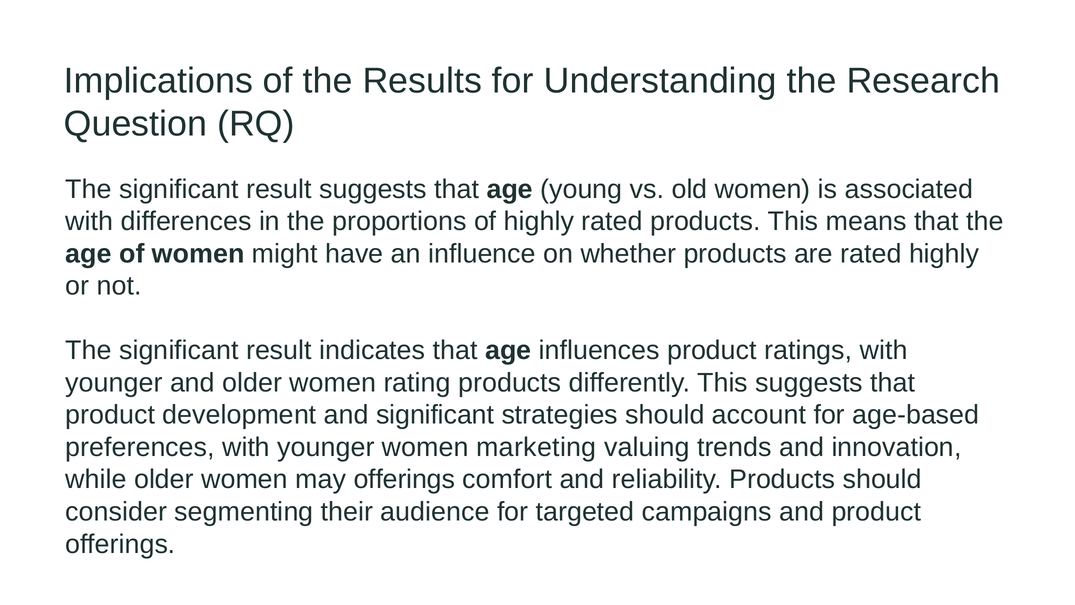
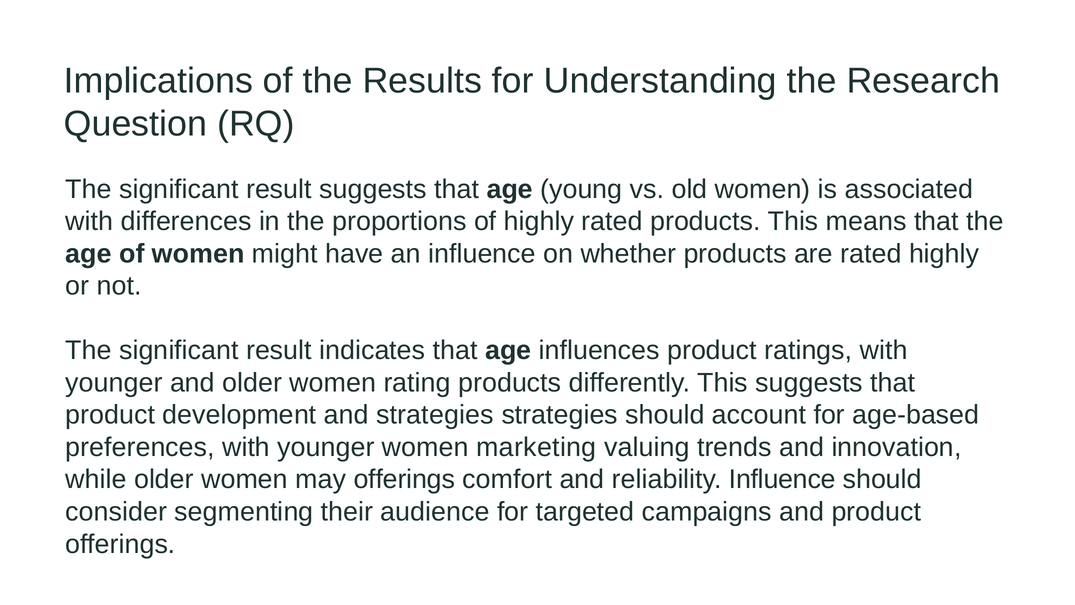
and significant: significant -> strategies
reliability Products: Products -> Influence
